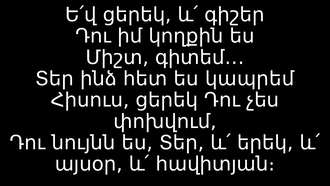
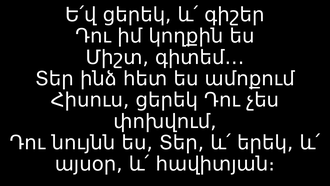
կապրեմ: կապրեմ -> ամոքում
